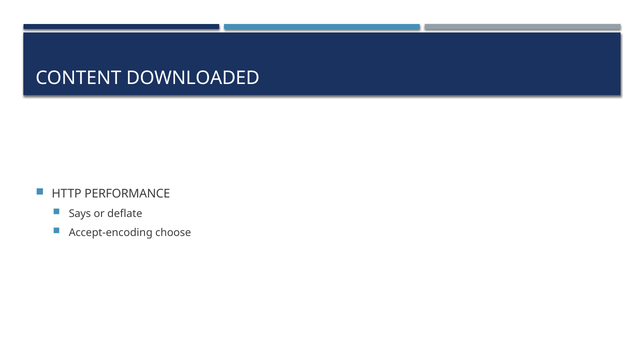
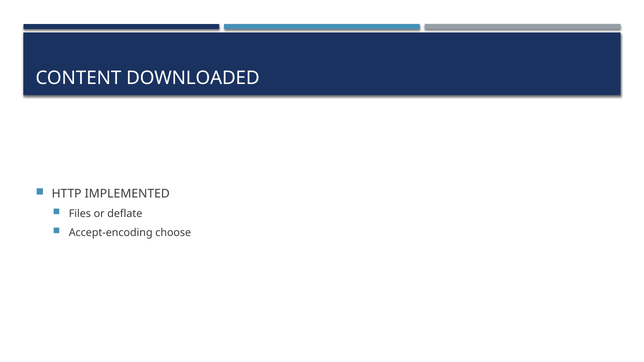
PERFORMANCE: PERFORMANCE -> IMPLEMENTED
Says: Says -> Files
